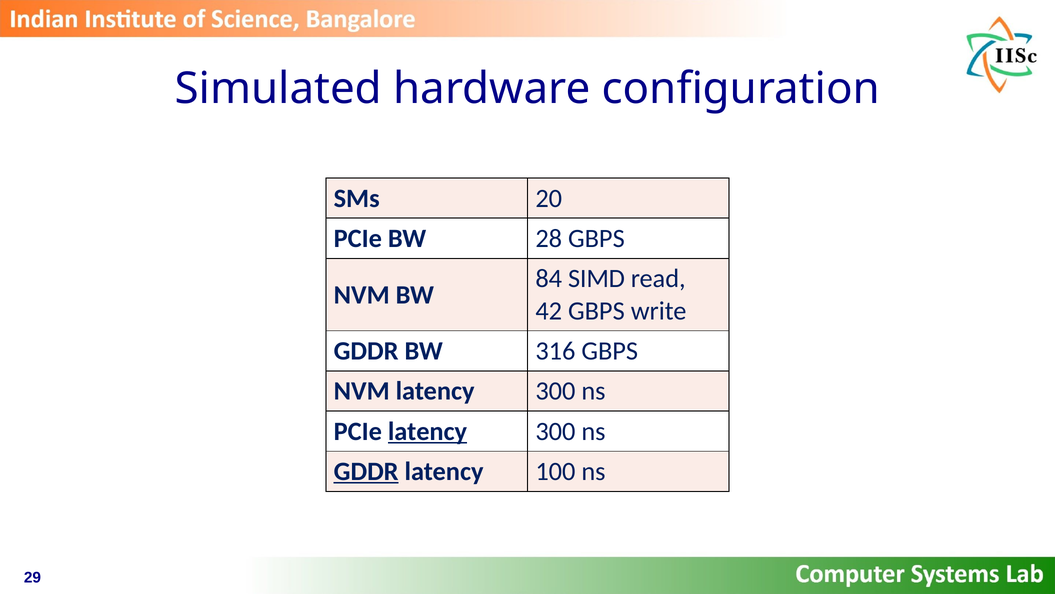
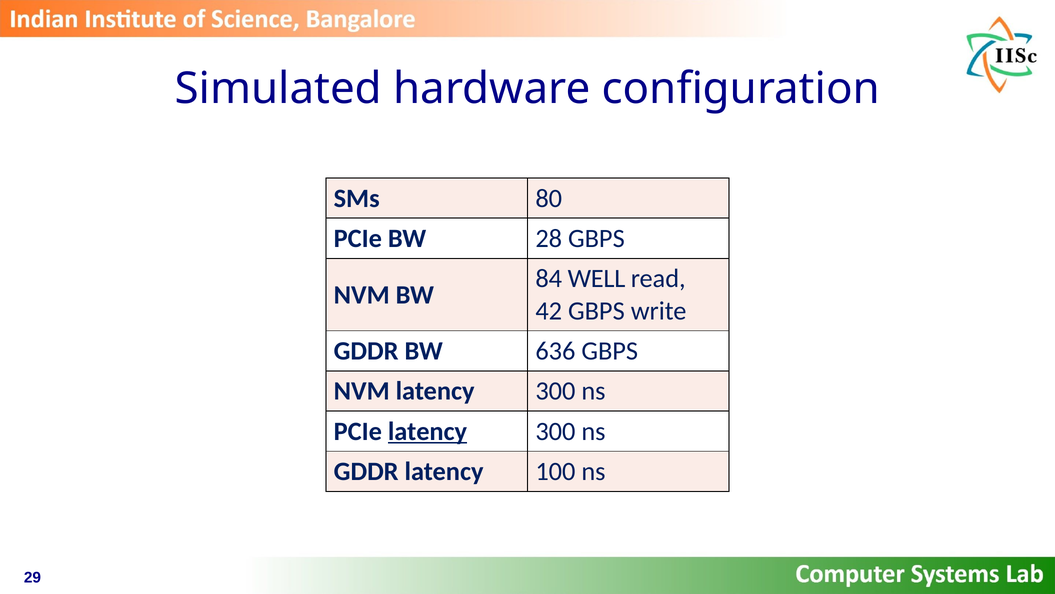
20: 20 -> 80
SIMD: SIMD -> WELL
316: 316 -> 636
GDDR at (366, 471) underline: present -> none
